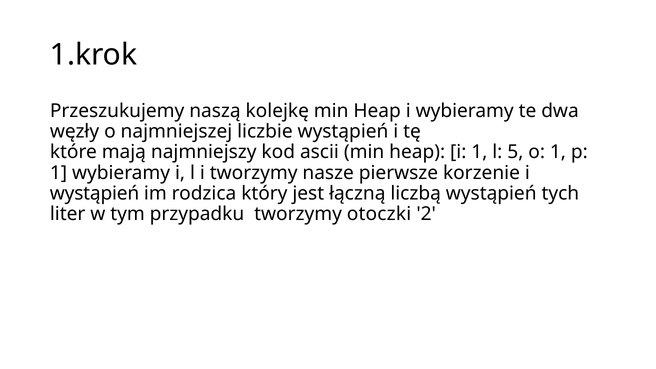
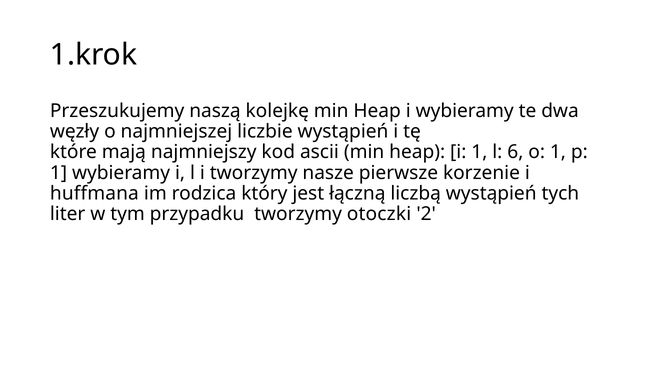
5: 5 -> 6
wystąpień at (95, 193): wystąpień -> huffmana
